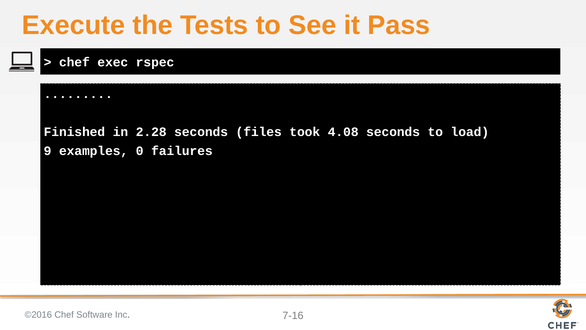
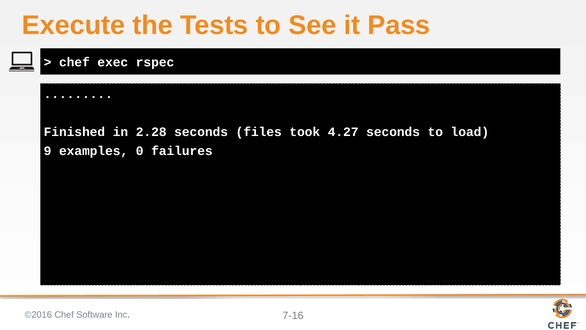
4.08: 4.08 -> 4.27
